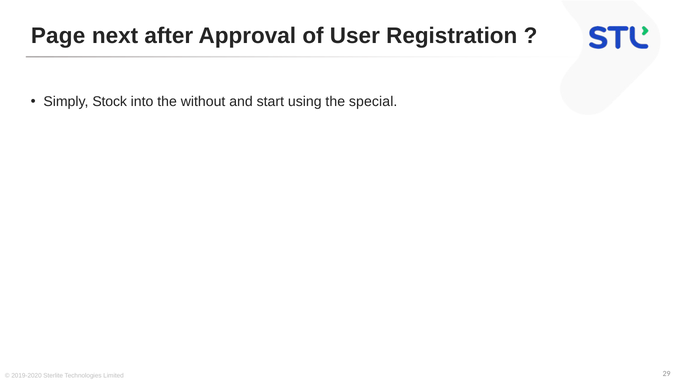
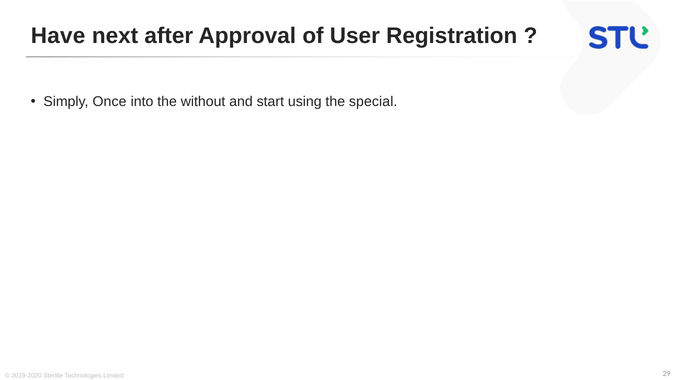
Page: Page -> Have
Stock: Stock -> Once
